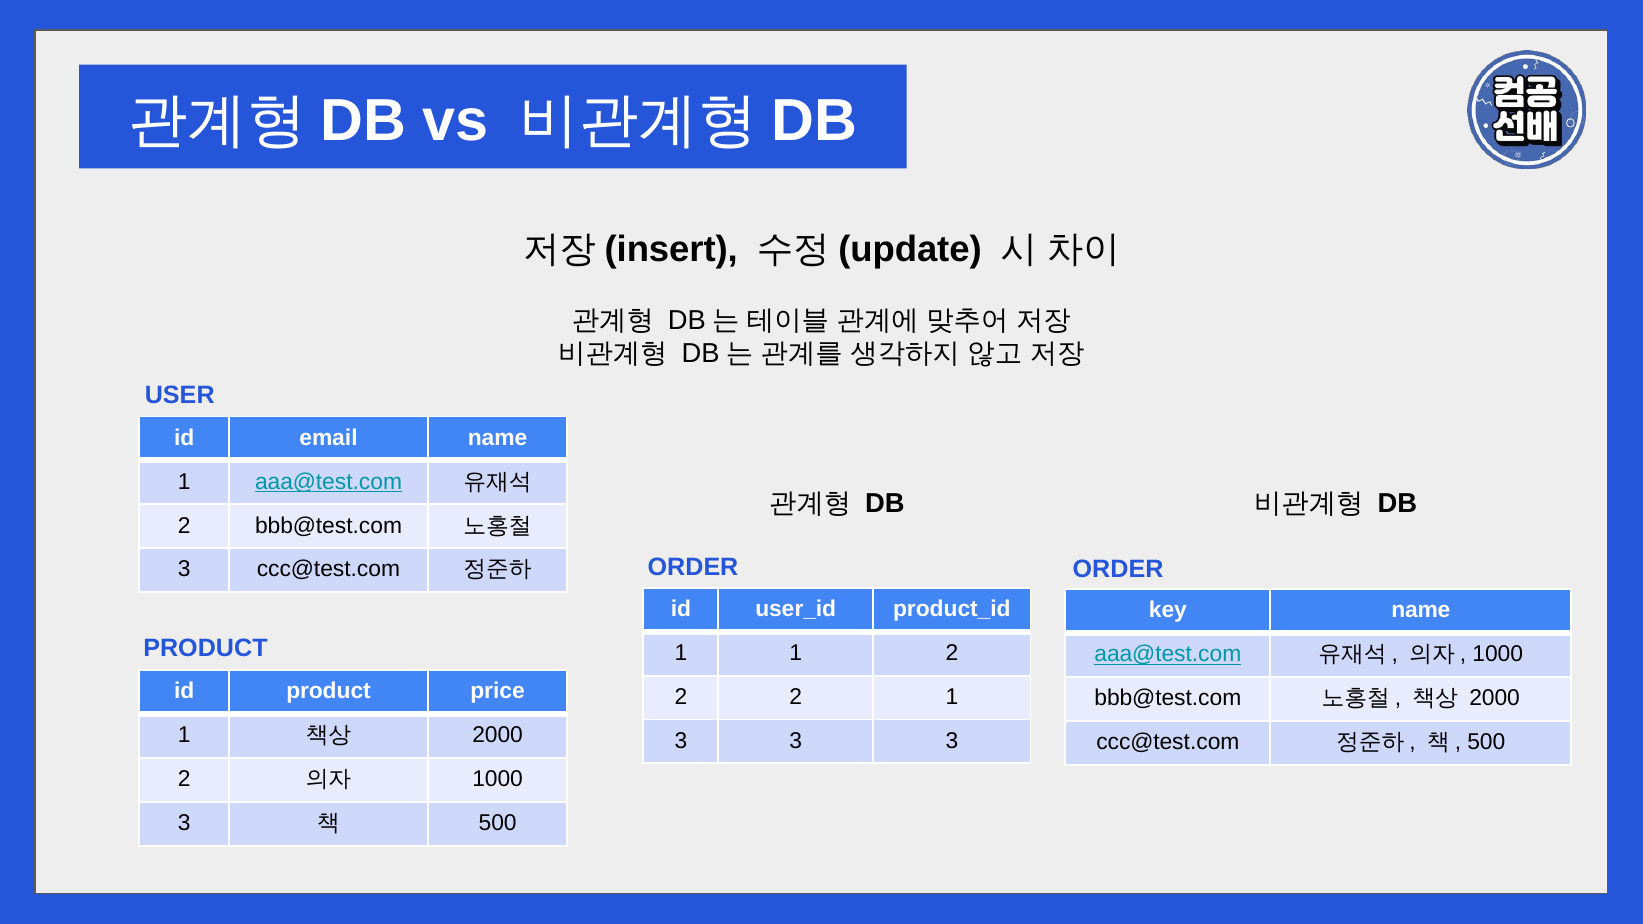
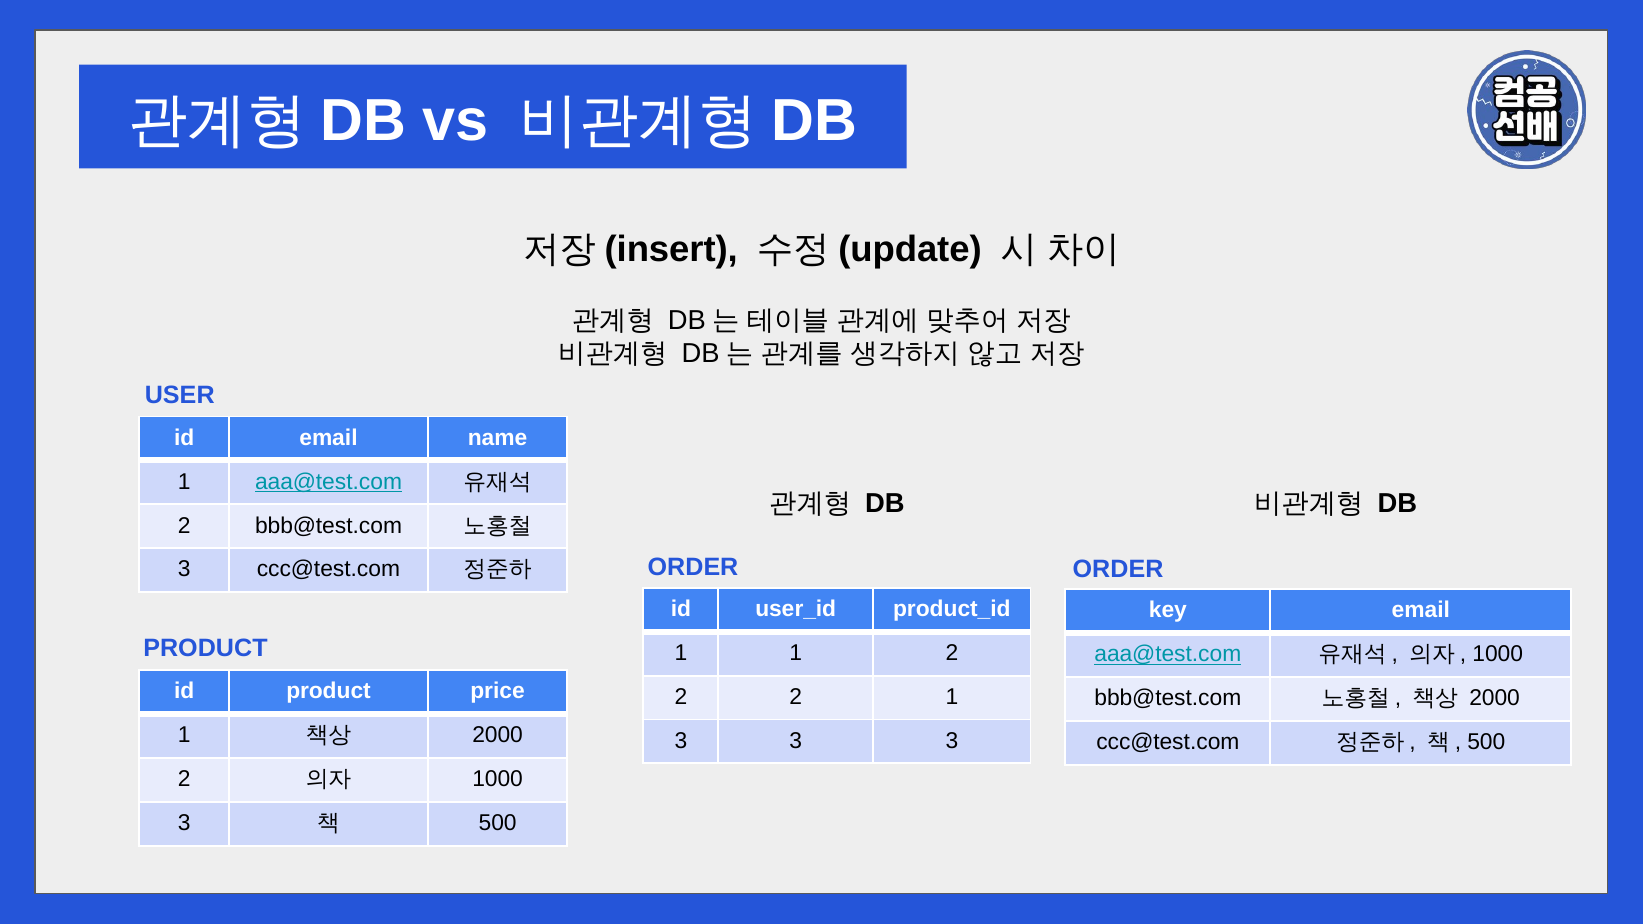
key name: name -> email
